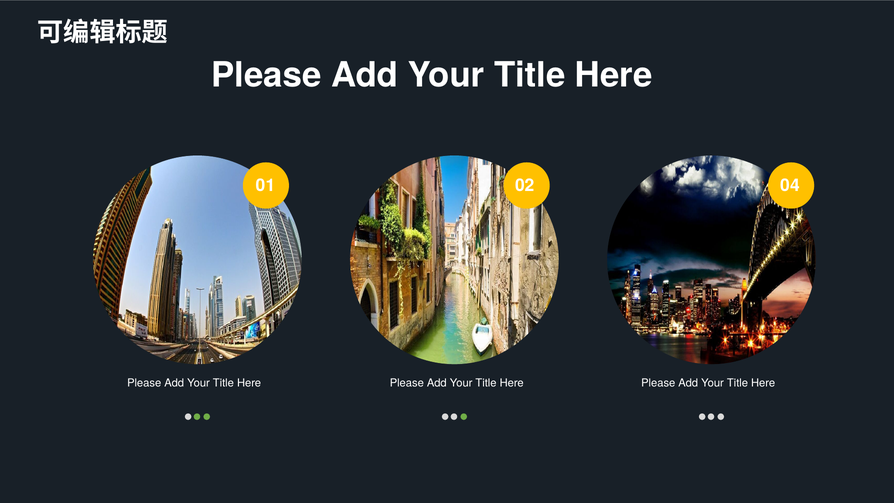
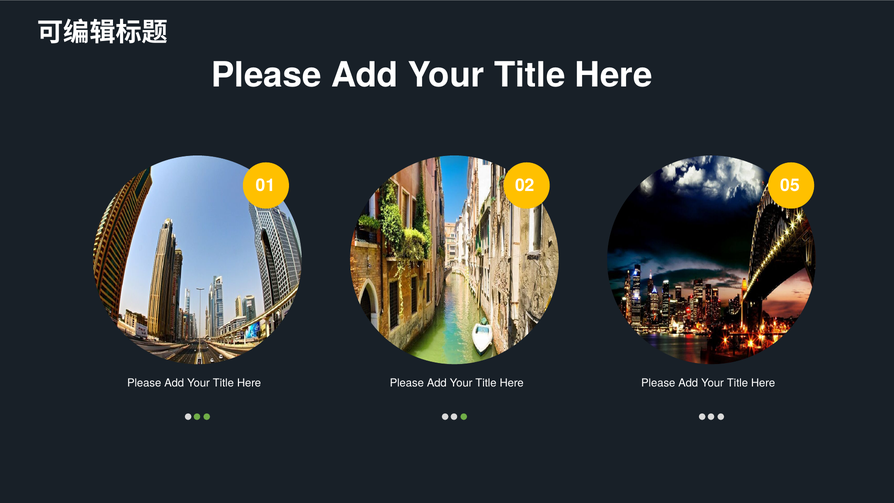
04: 04 -> 05
